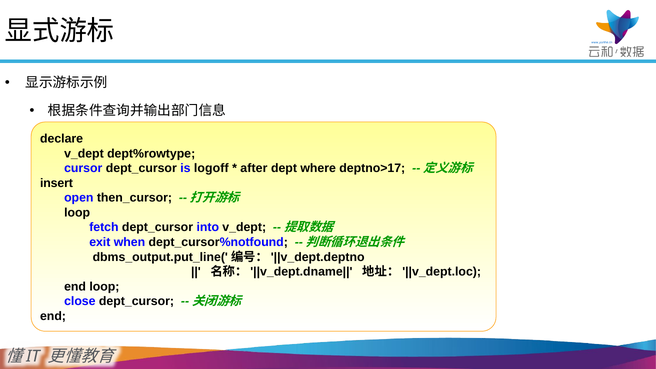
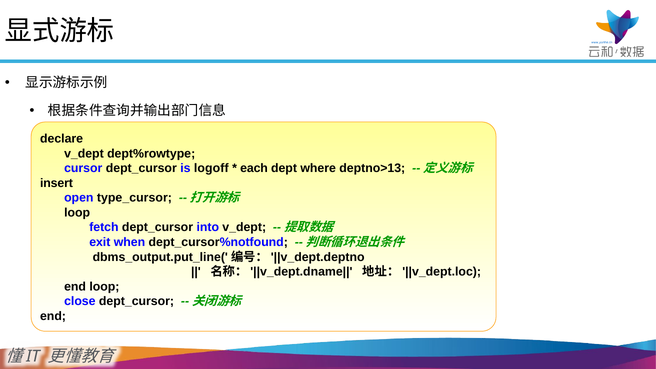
after: after -> each
deptno>17: deptno>17 -> deptno>13
then_cursor: then_cursor -> type_cursor
